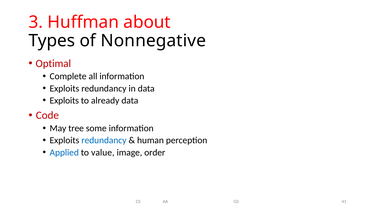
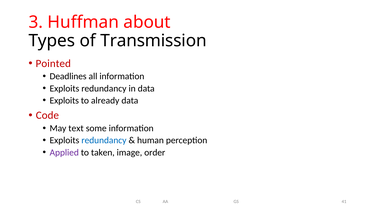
Nonnegative: Nonnegative -> Transmission
Optimal: Optimal -> Pointed
Complete: Complete -> Deadlines
tree: tree -> text
Applied colour: blue -> purple
value: value -> taken
